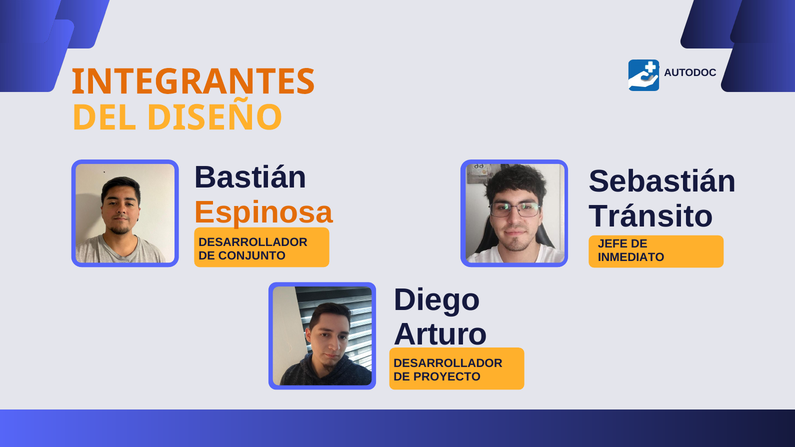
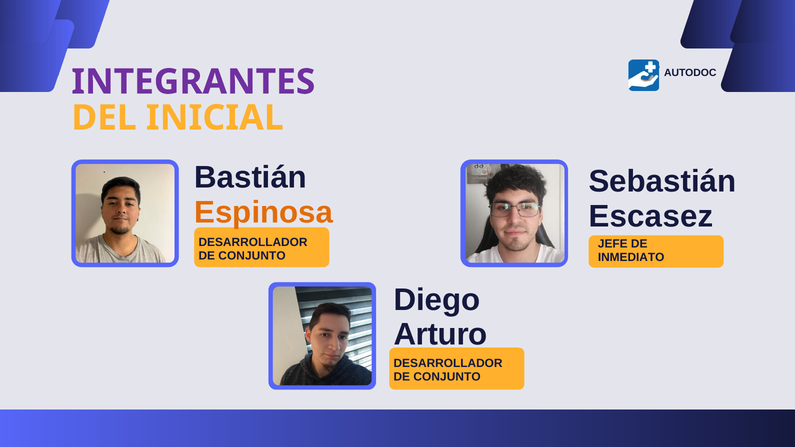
INTEGRANTES colour: orange -> purple
DISEÑO: DISEÑO -> INICIAL
Tránsito: Tránsito -> Escasez
PROYECTO at (447, 377): PROYECTO -> CONJUNTO
